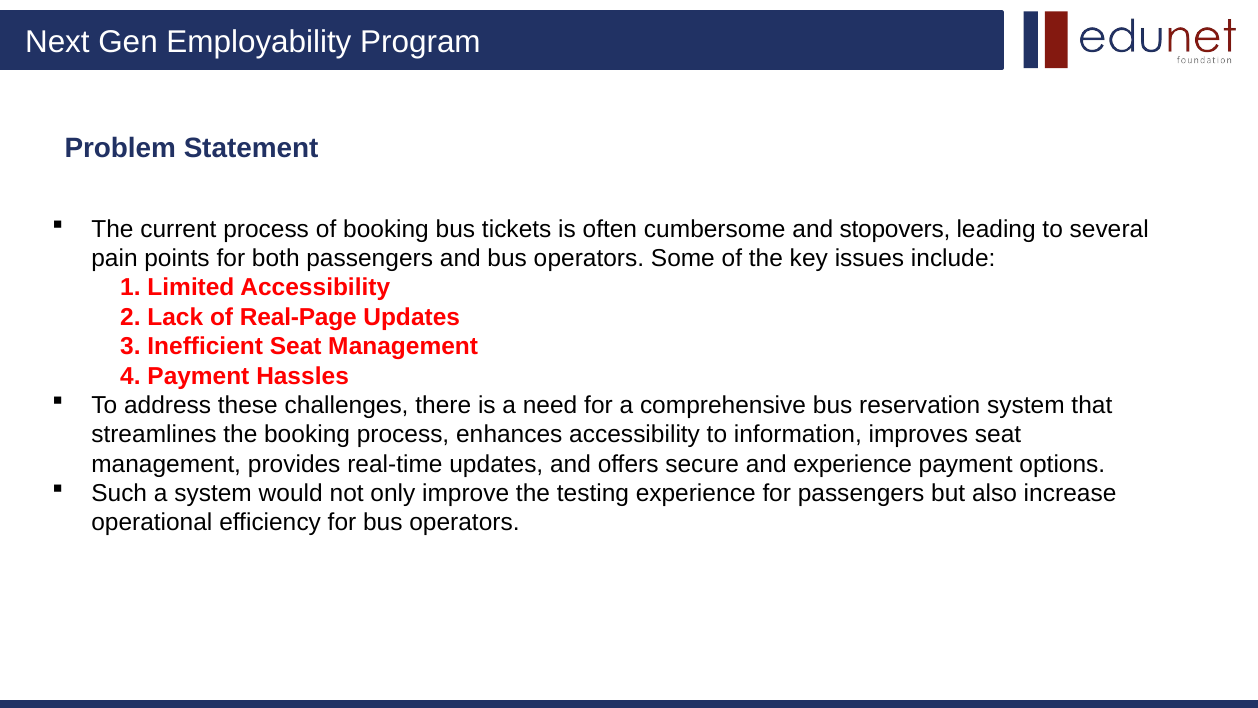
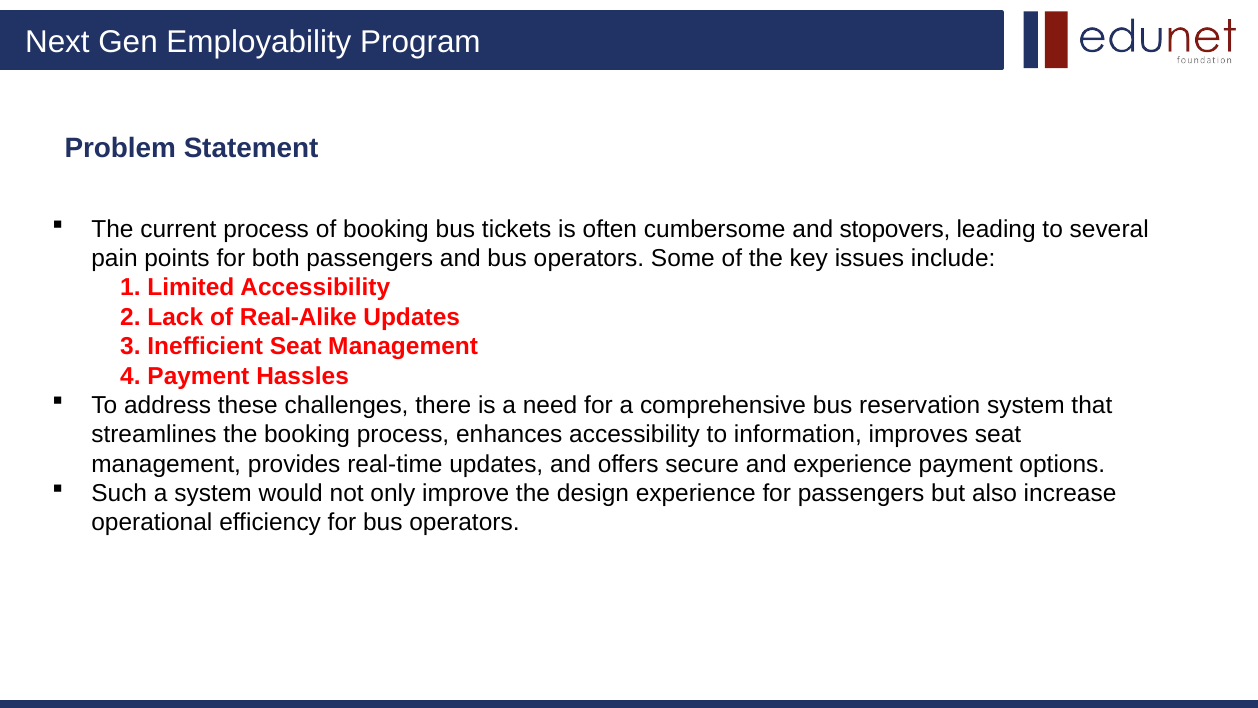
Real-Page: Real-Page -> Real-Alike
testing: testing -> design
